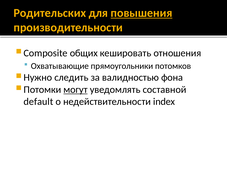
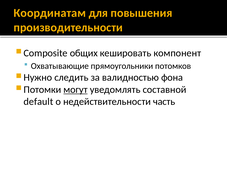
Родительских: Родительских -> Координатам
повышения underline: present -> none
отношения: отношения -> компонент
index: index -> часть
